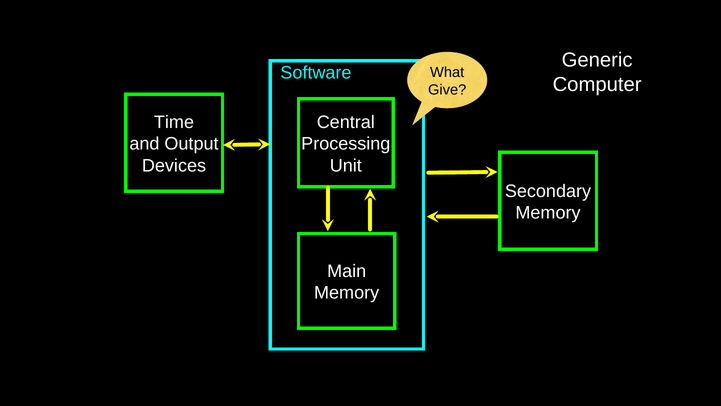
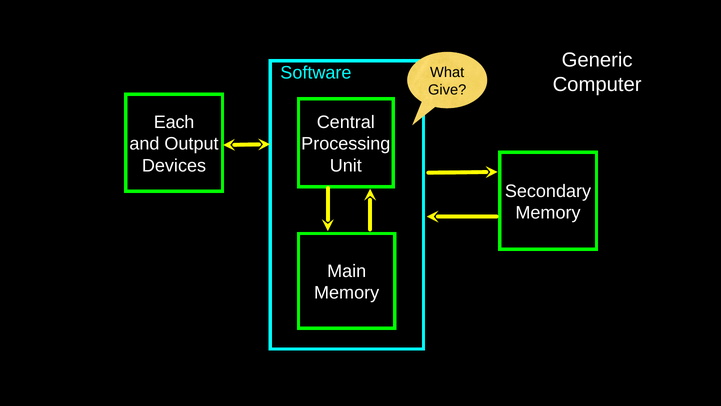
Time: Time -> Each
